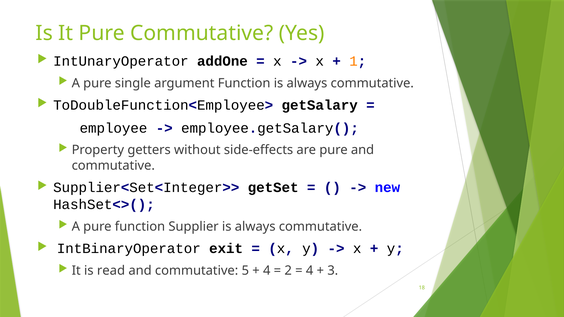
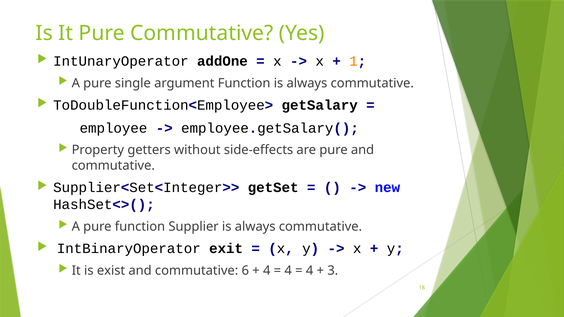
read: read -> exist
5: 5 -> 6
2 at (288, 271): 2 -> 4
